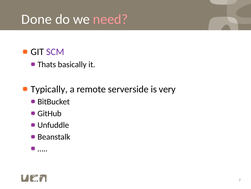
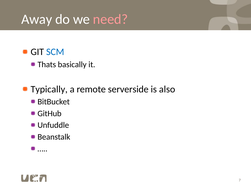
Done: Done -> Away
SCM colour: purple -> blue
very: very -> also
